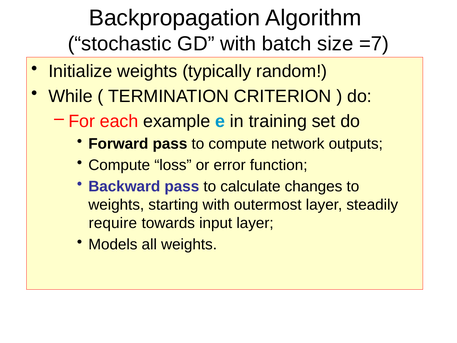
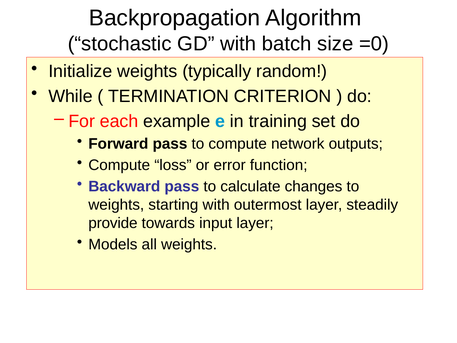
=7: =7 -> =0
require: require -> provide
